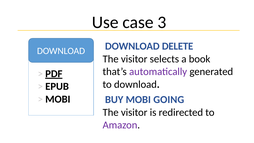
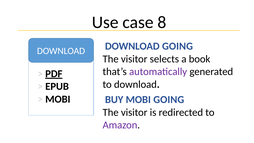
3: 3 -> 8
DOWNLOAD DELETE: DELETE -> GOING
